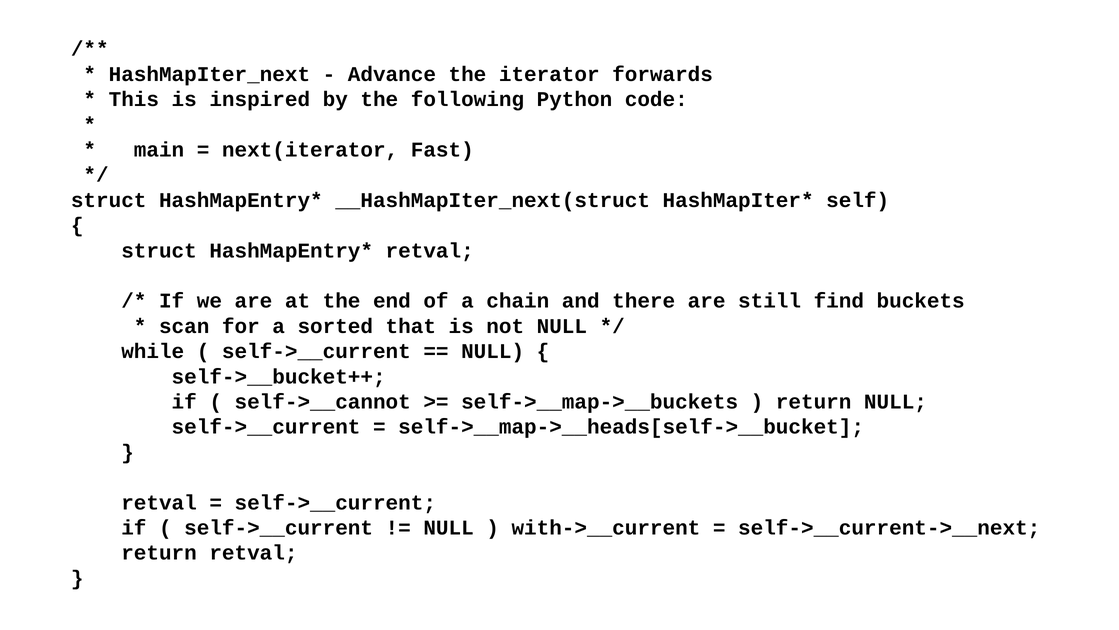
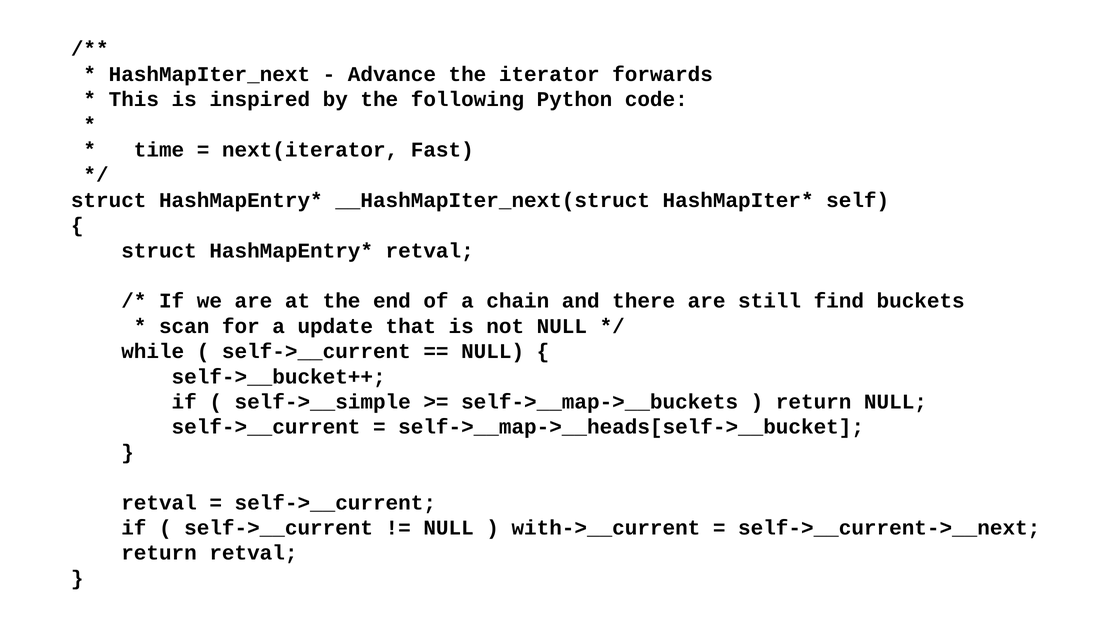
main: main -> time
sorted: sorted -> update
self->__cannot: self->__cannot -> self->__simple
